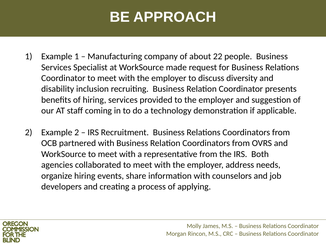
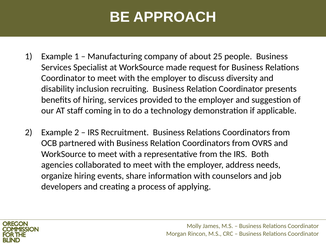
22: 22 -> 25
